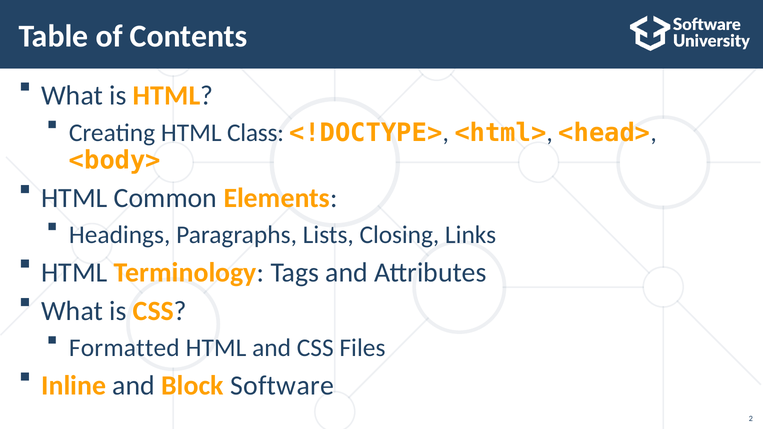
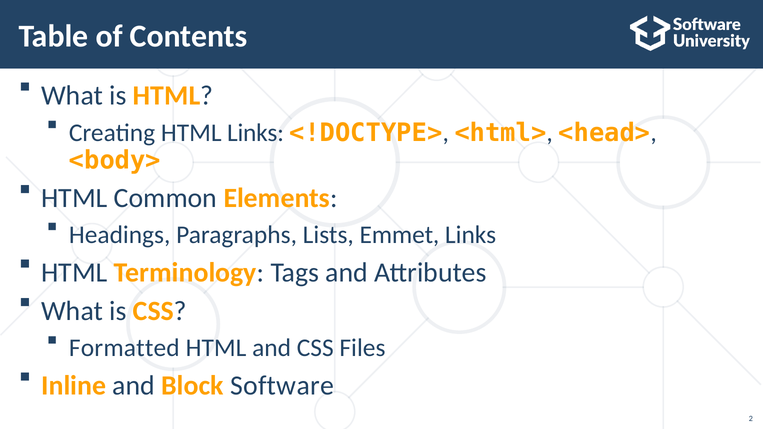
HTML Class: Class -> Links
Closing: Closing -> Emmet
